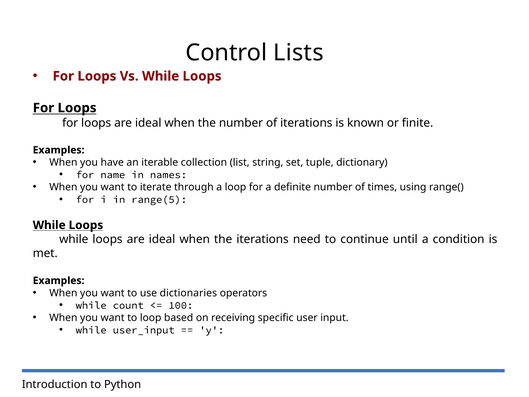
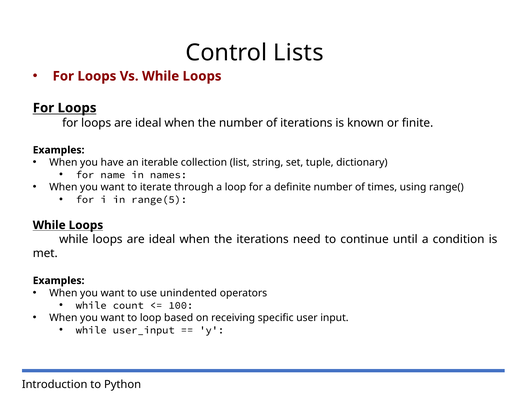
dictionaries: dictionaries -> unindented
